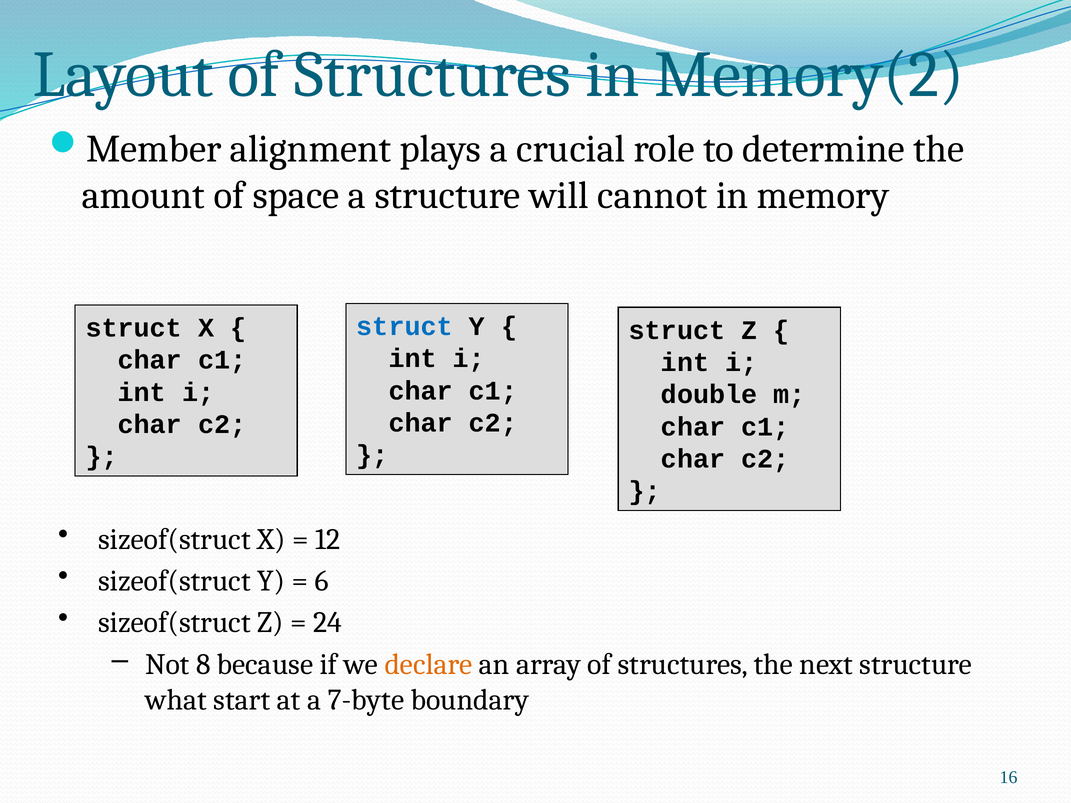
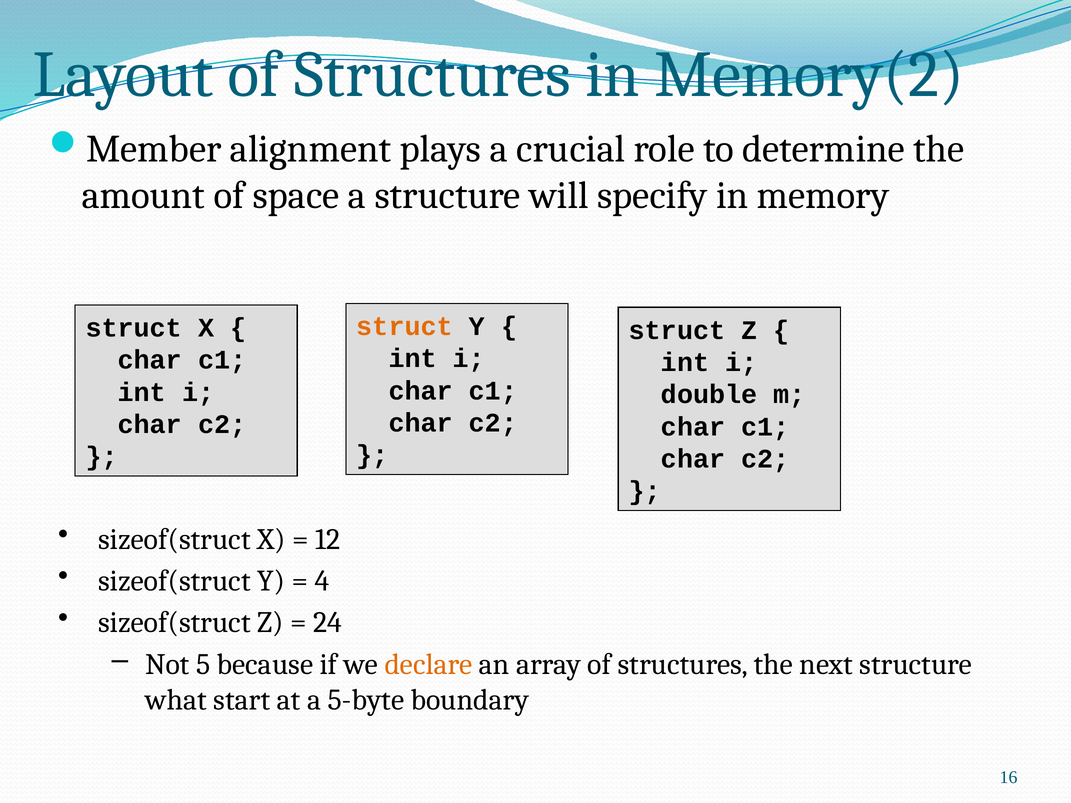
cannot: cannot -> specify
struct at (405, 327) colour: blue -> orange
6: 6 -> 4
8: 8 -> 5
7-byte: 7-byte -> 5-byte
